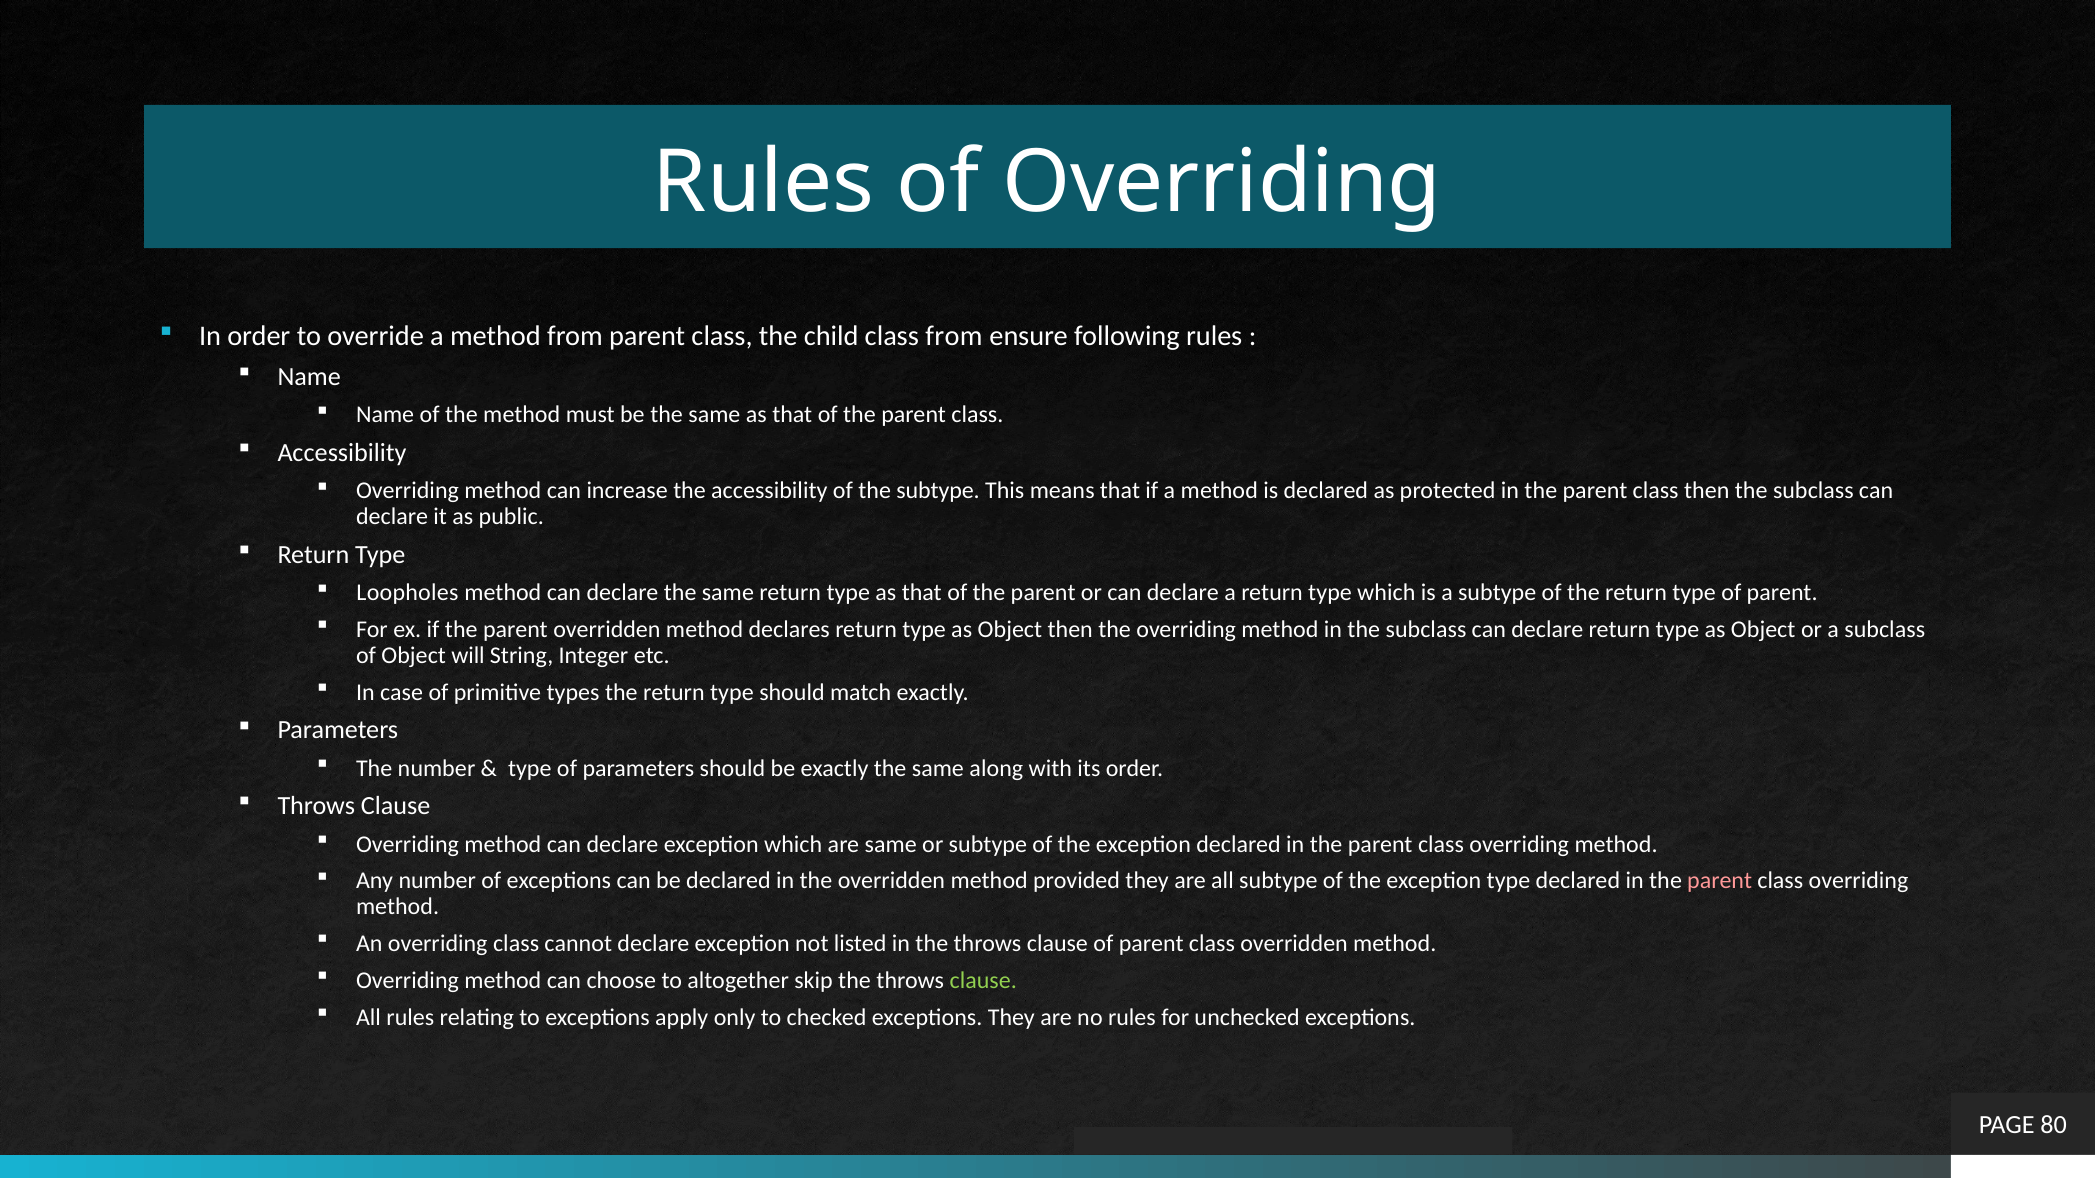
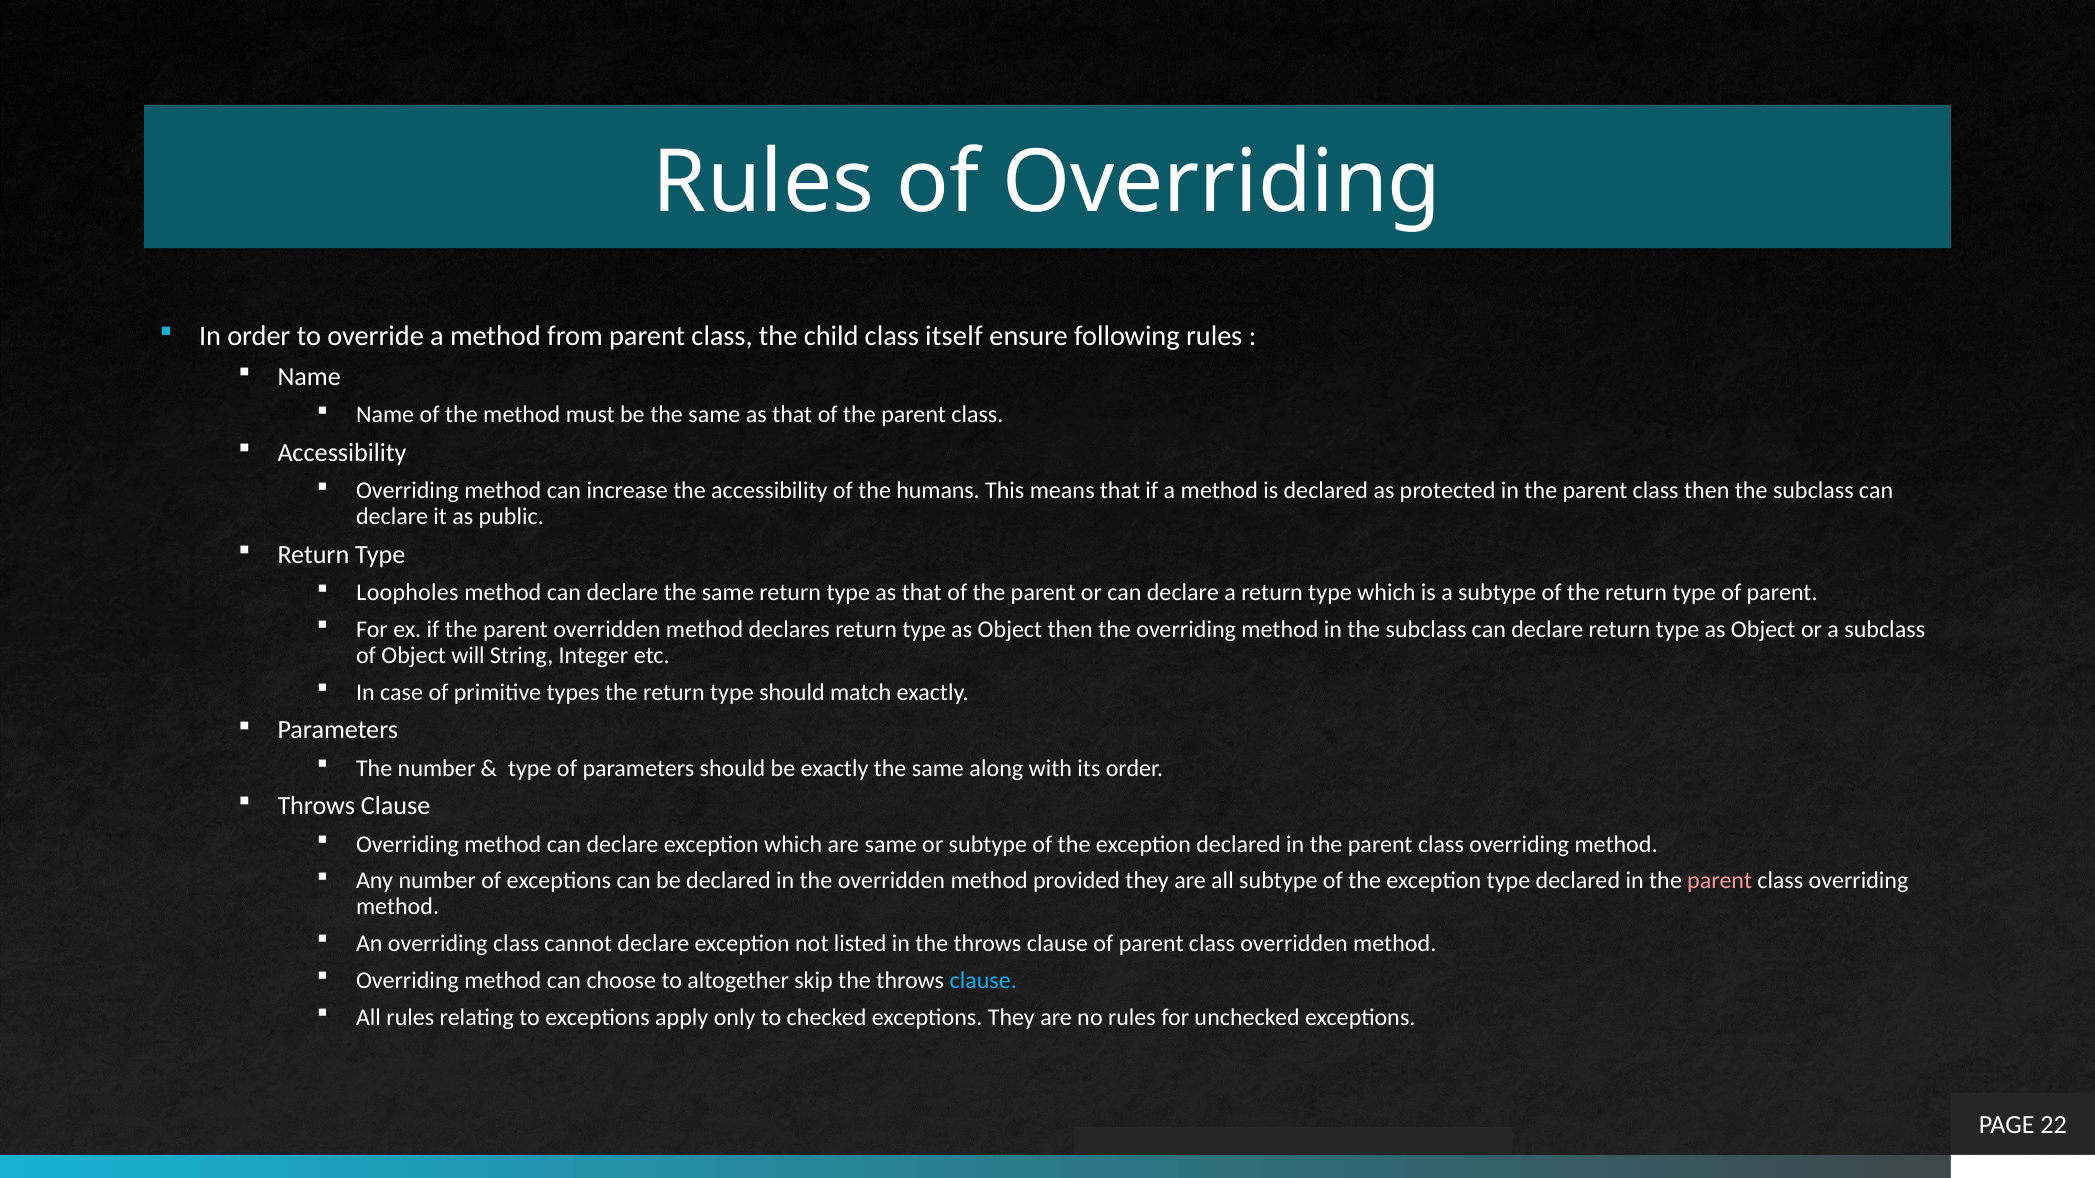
class from: from -> itself
the subtype: subtype -> humans
clause at (983, 981) colour: light green -> light blue
80: 80 -> 22
